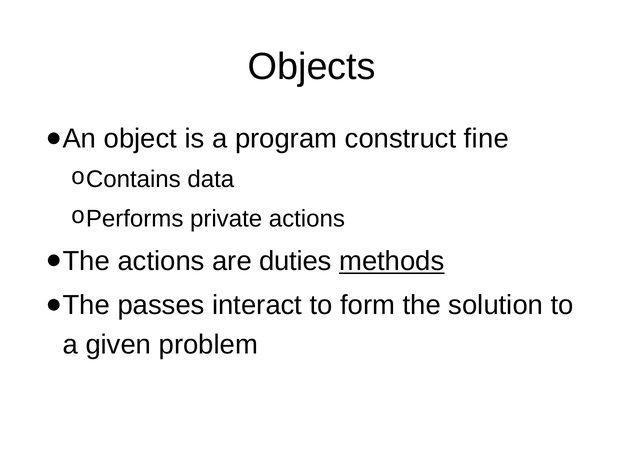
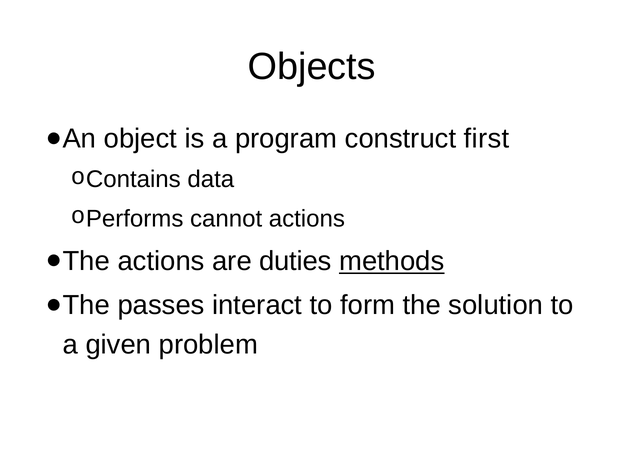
fine: fine -> first
private: private -> cannot
